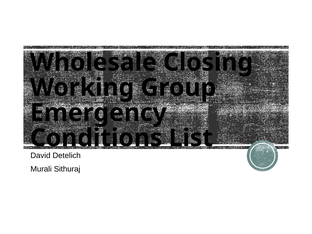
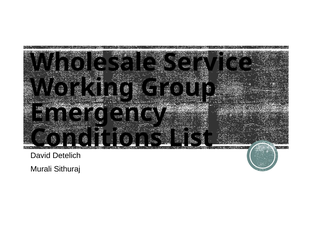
Closing: Closing -> Service
